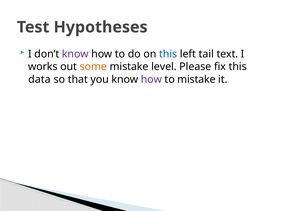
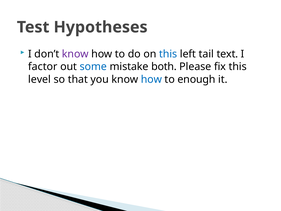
works: works -> factor
some colour: orange -> blue
level: level -> both
data: data -> level
how at (151, 79) colour: purple -> blue
to mistake: mistake -> enough
